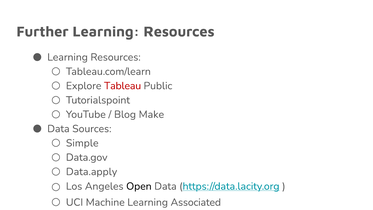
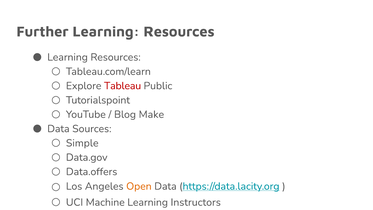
Data.apply: Data.apply -> Data.offers
Open colour: black -> orange
Associated: Associated -> Instructors
